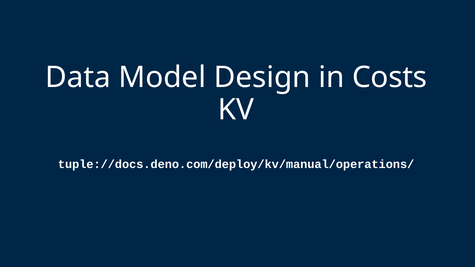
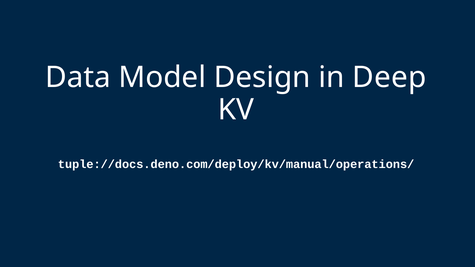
Costs: Costs -> Deep
